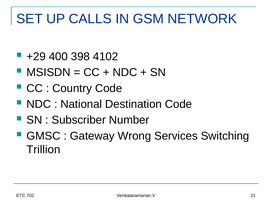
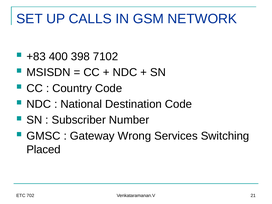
+29: +29 -> +83
4102: 4102 -> 7102
Trillion: Trillion -> Placed
